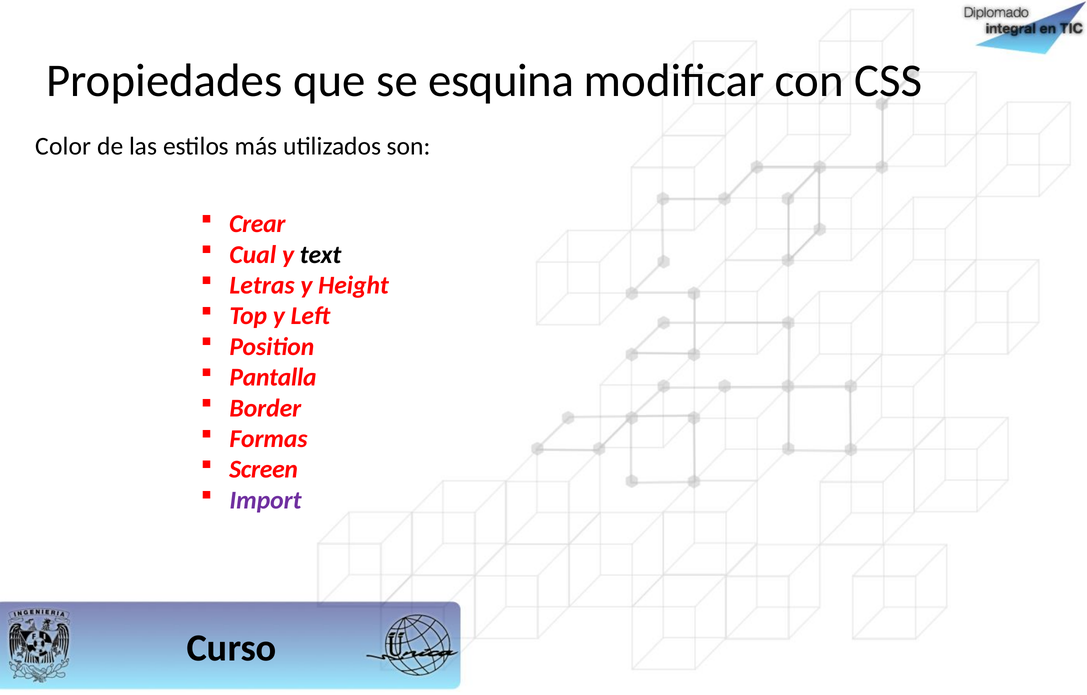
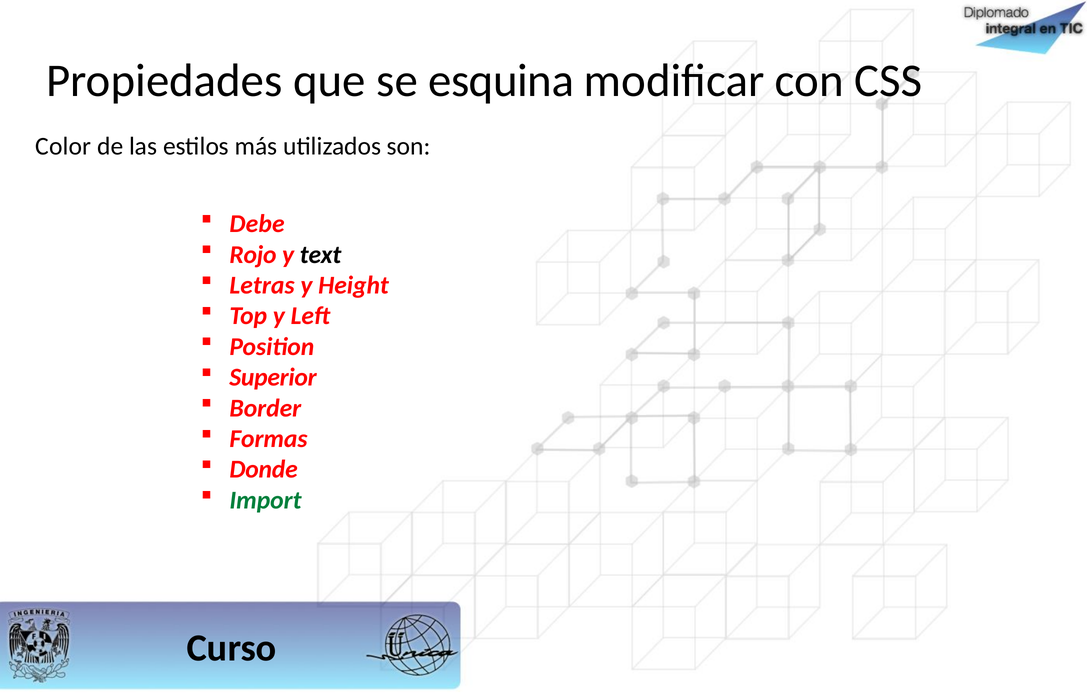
Crear: Crear -> Debe
Cual: Cual -> Rojo
Pantalla: Pantalla -> Superior
Screen: Screen -> Donde
Import colour: purple -> green
